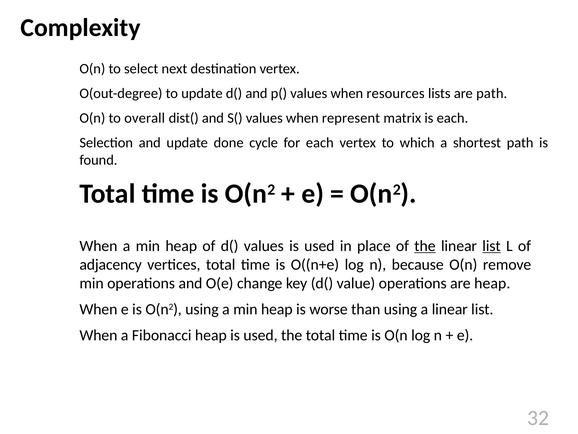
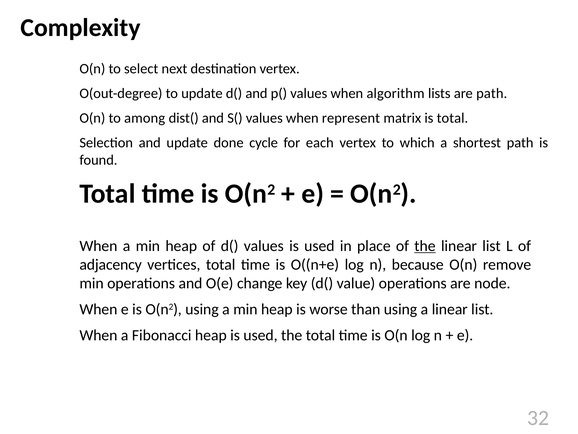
resources: resources -> algorithm
overall: overall -> among
is each: each -> total
list at (492, 246) underline: present -> none
are heap: heap -> node
